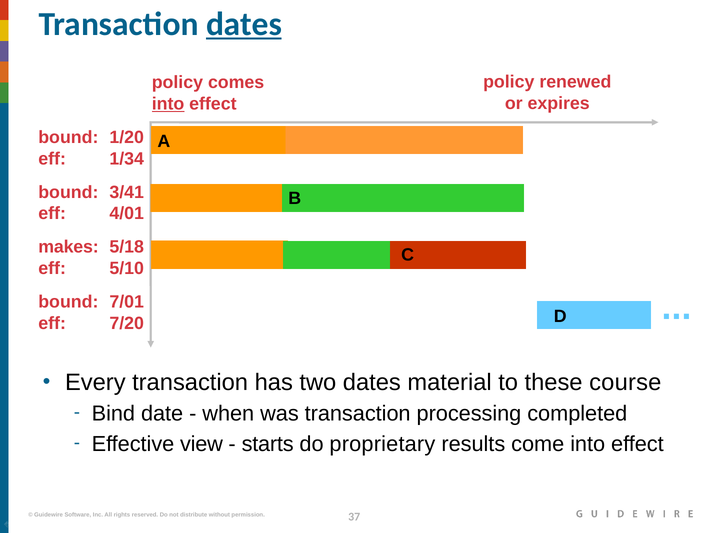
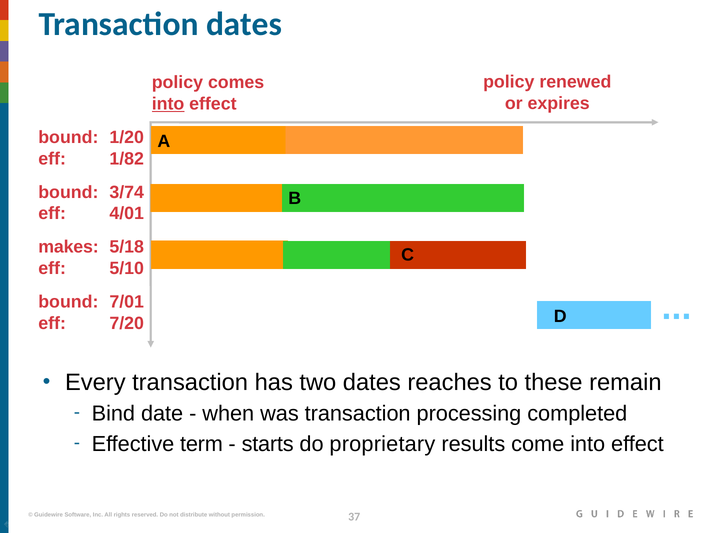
dates at (244, 24) underline: present -> none
1/34: 1/34 -> 1/82
3/41: 3/41 -> 3/74
material: material -> reaches
course: course -> remain
view: view -> term
